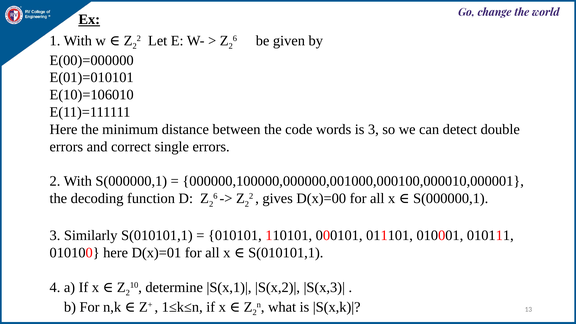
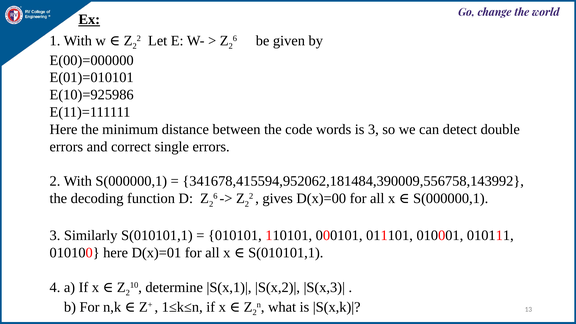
E(10)=106010: E(10)=106010 -> E(10)=925986
000000,100000,000000,001000,000100,000010,000001: 000000,100000,000000,001000,000100,000010,000001 -> 341678,415594,952062,181484,390009,556758,143992
